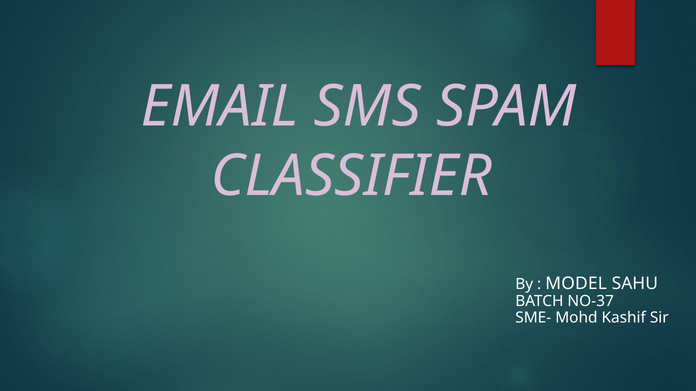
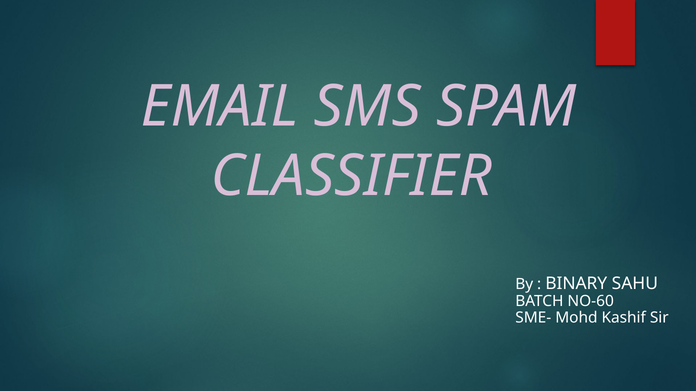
MODEL: MODEL -> BINARY
NO-37: NO-37 -> NO-60
